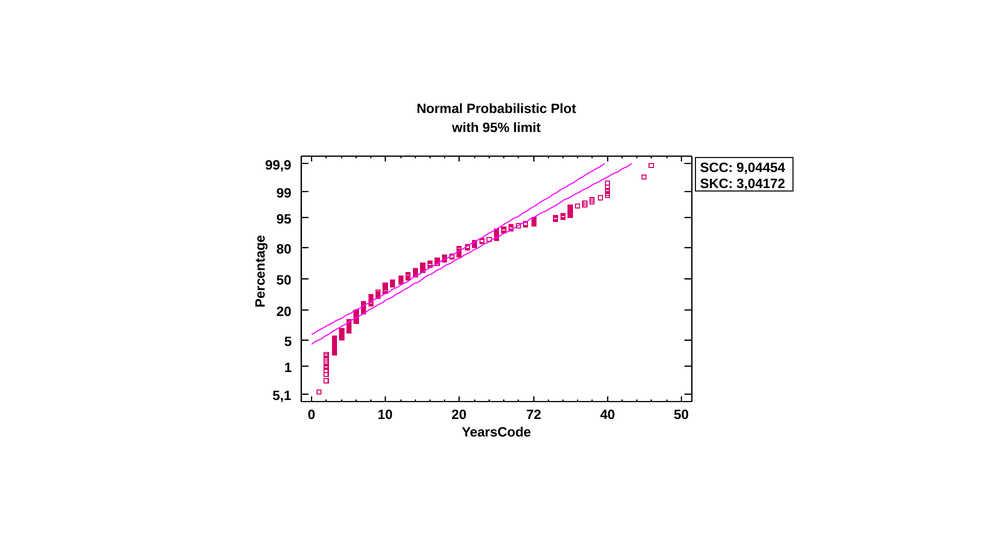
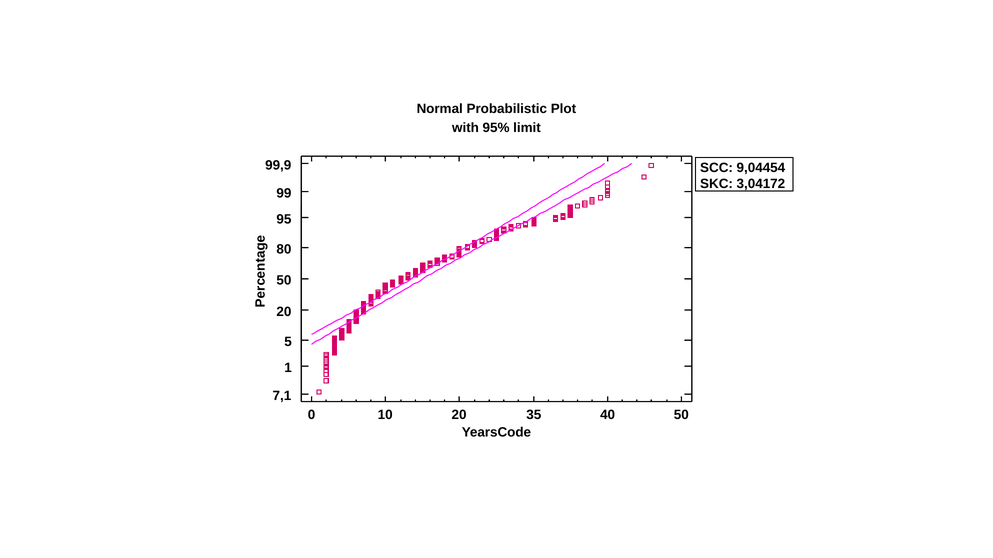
5,1: 5,1 -> 7,1
72: 72 -> 35
